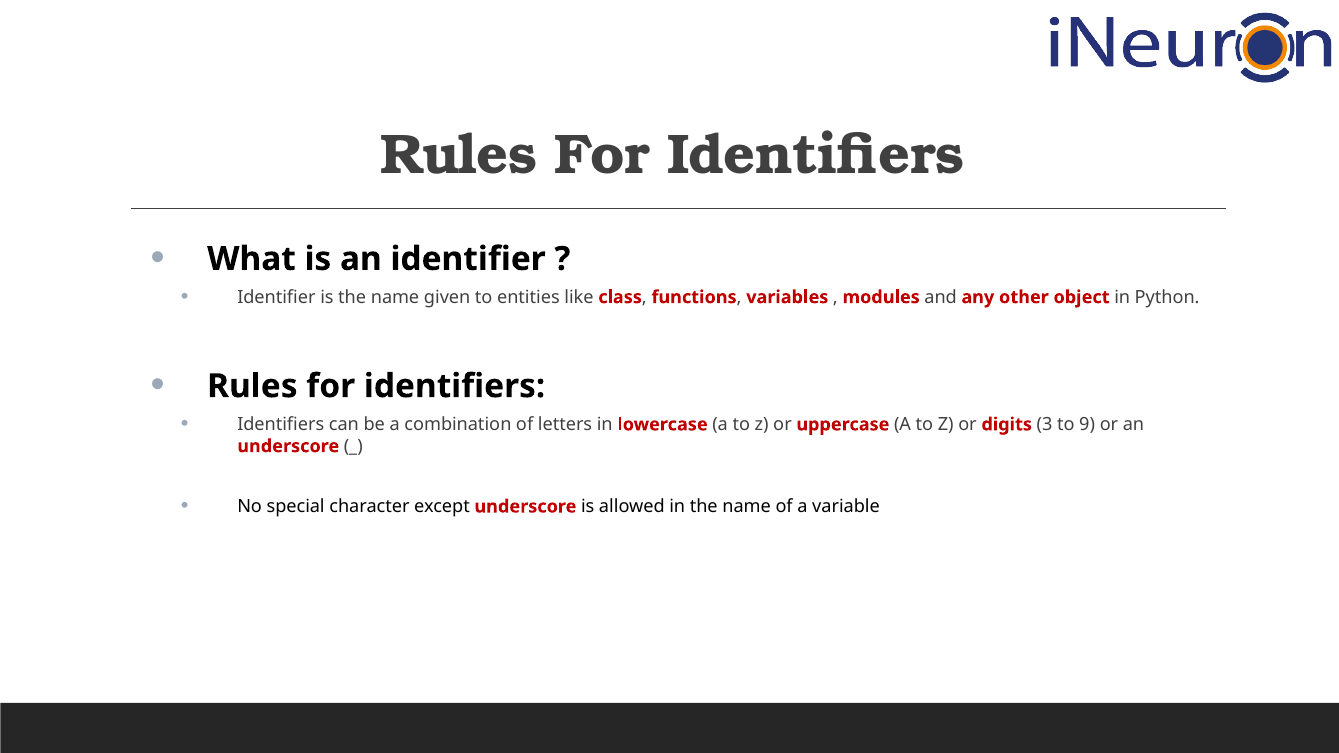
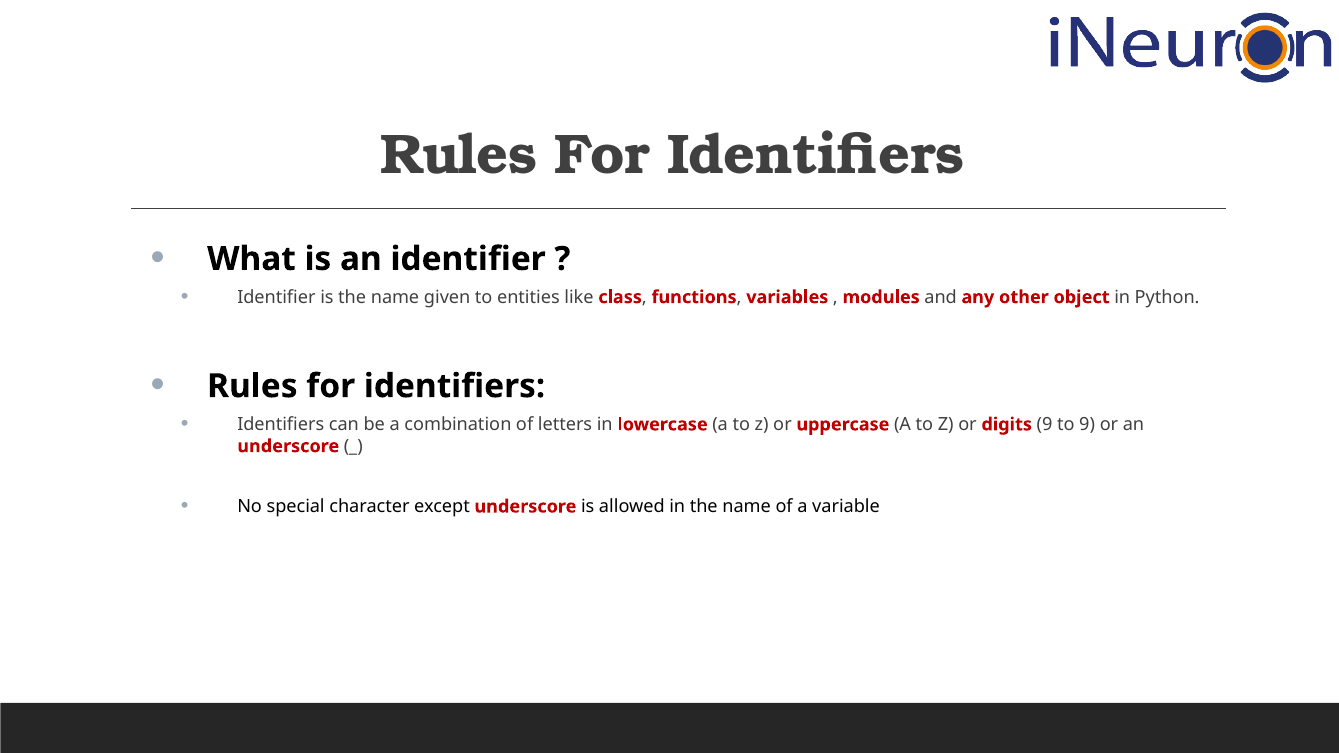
digits 3: 3 -> 9
